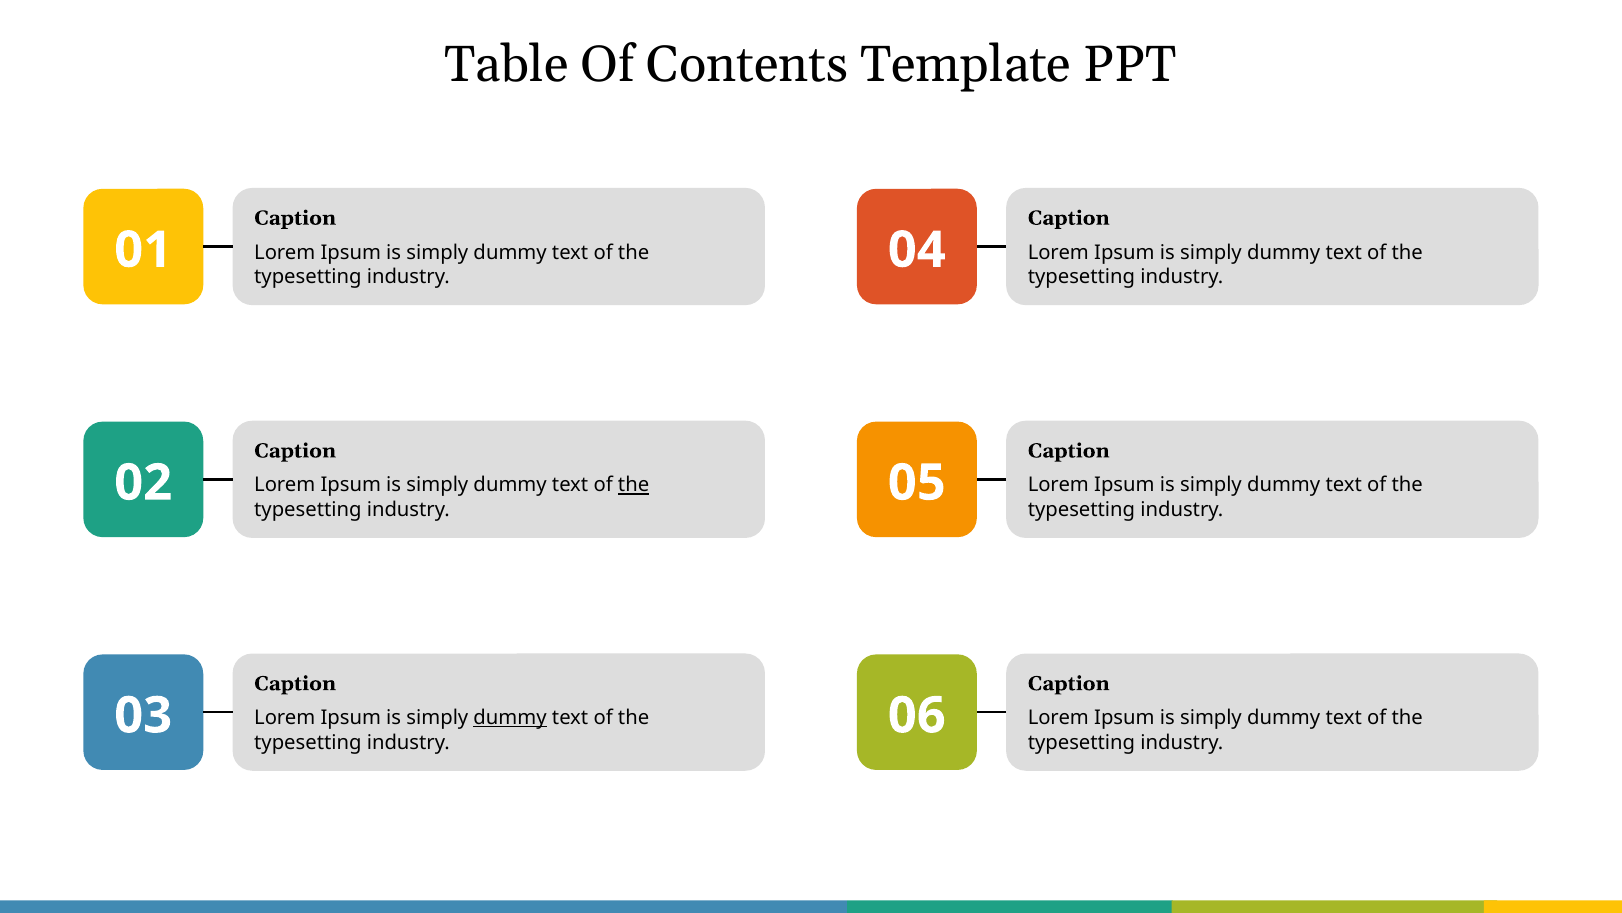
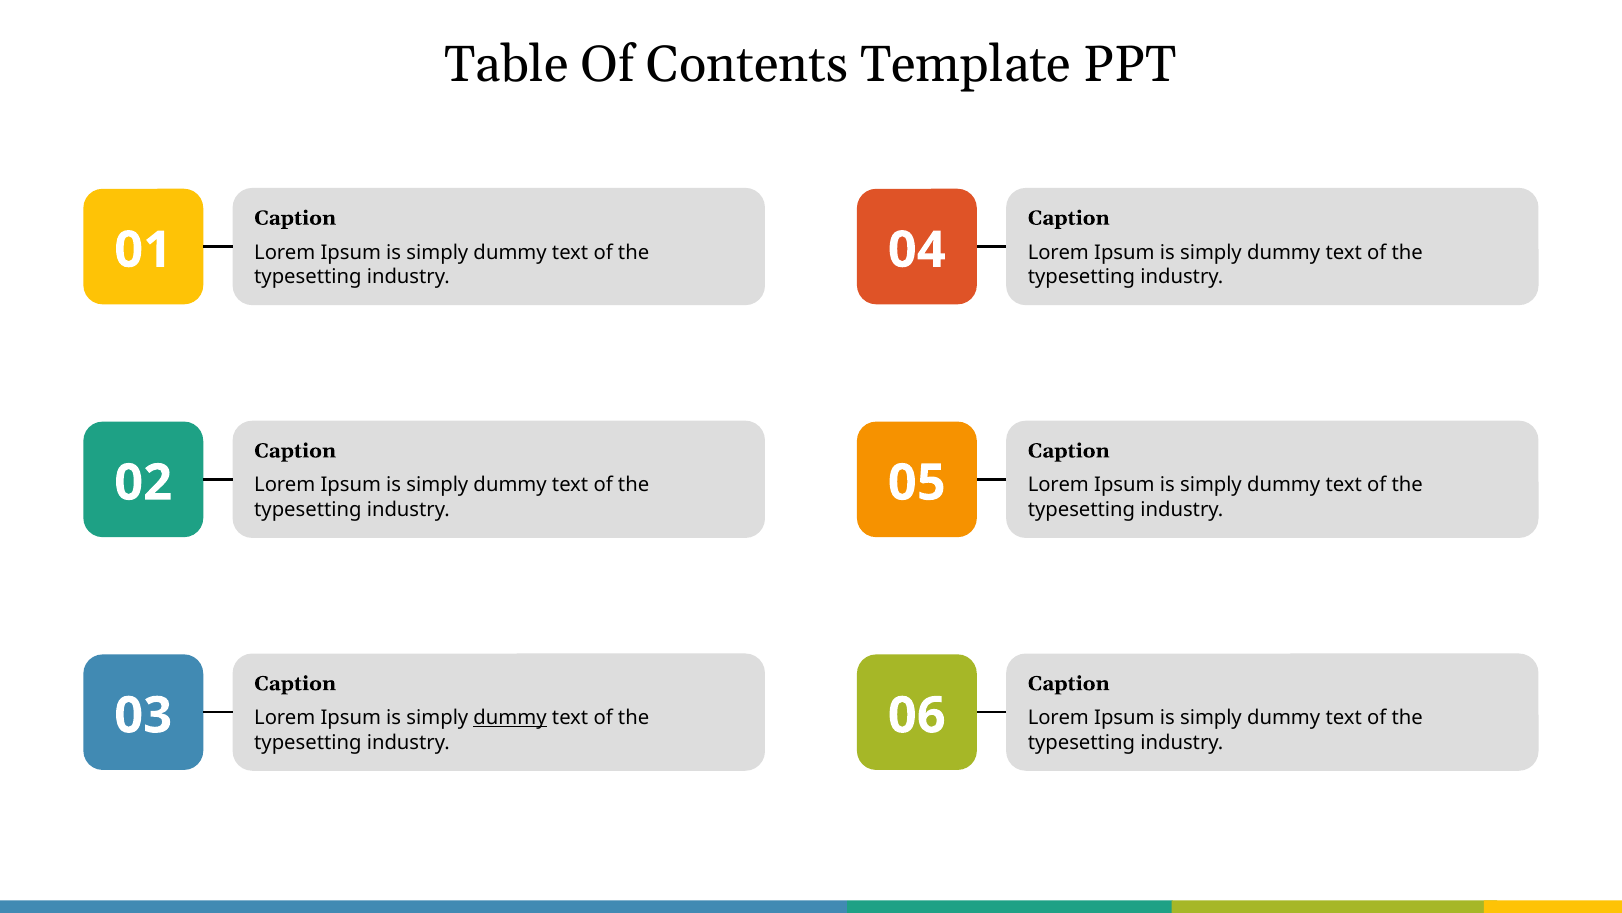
the at (634, 485) underline: present -> none
